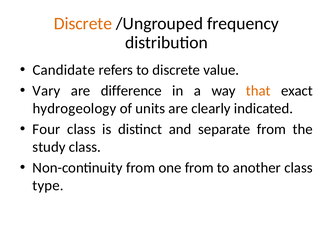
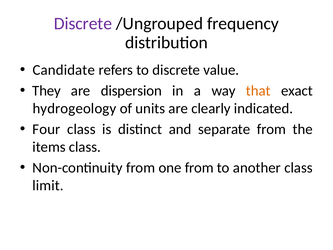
Discrete at (83, 24) colour: orange -> purple
Vary: Vary -> They
difference: difference -> dispersion
study: study -> items
type: type -> limit
